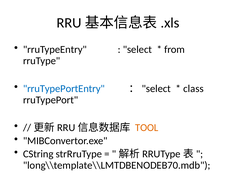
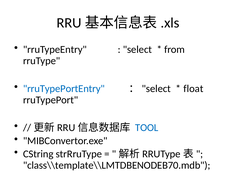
class: class -> float
TOOL colour: orange -> blue
long\\template\\LMTDBENODEB70.mdb: long\\template\\LMTDBENODEB70.mdb -> class\\template\\LMTDBENODEB70.mdb
